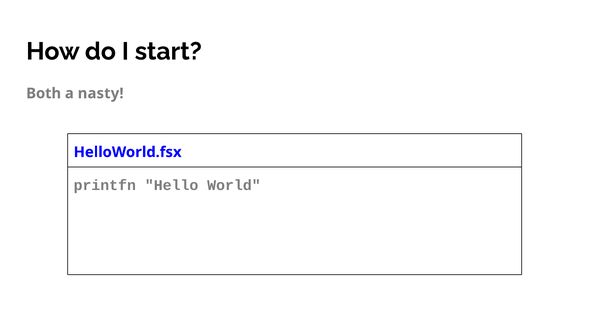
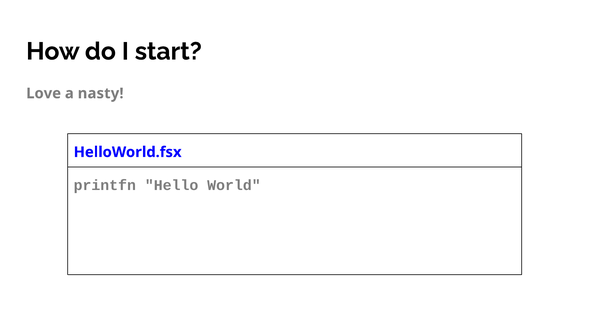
Both: Both -> Love
